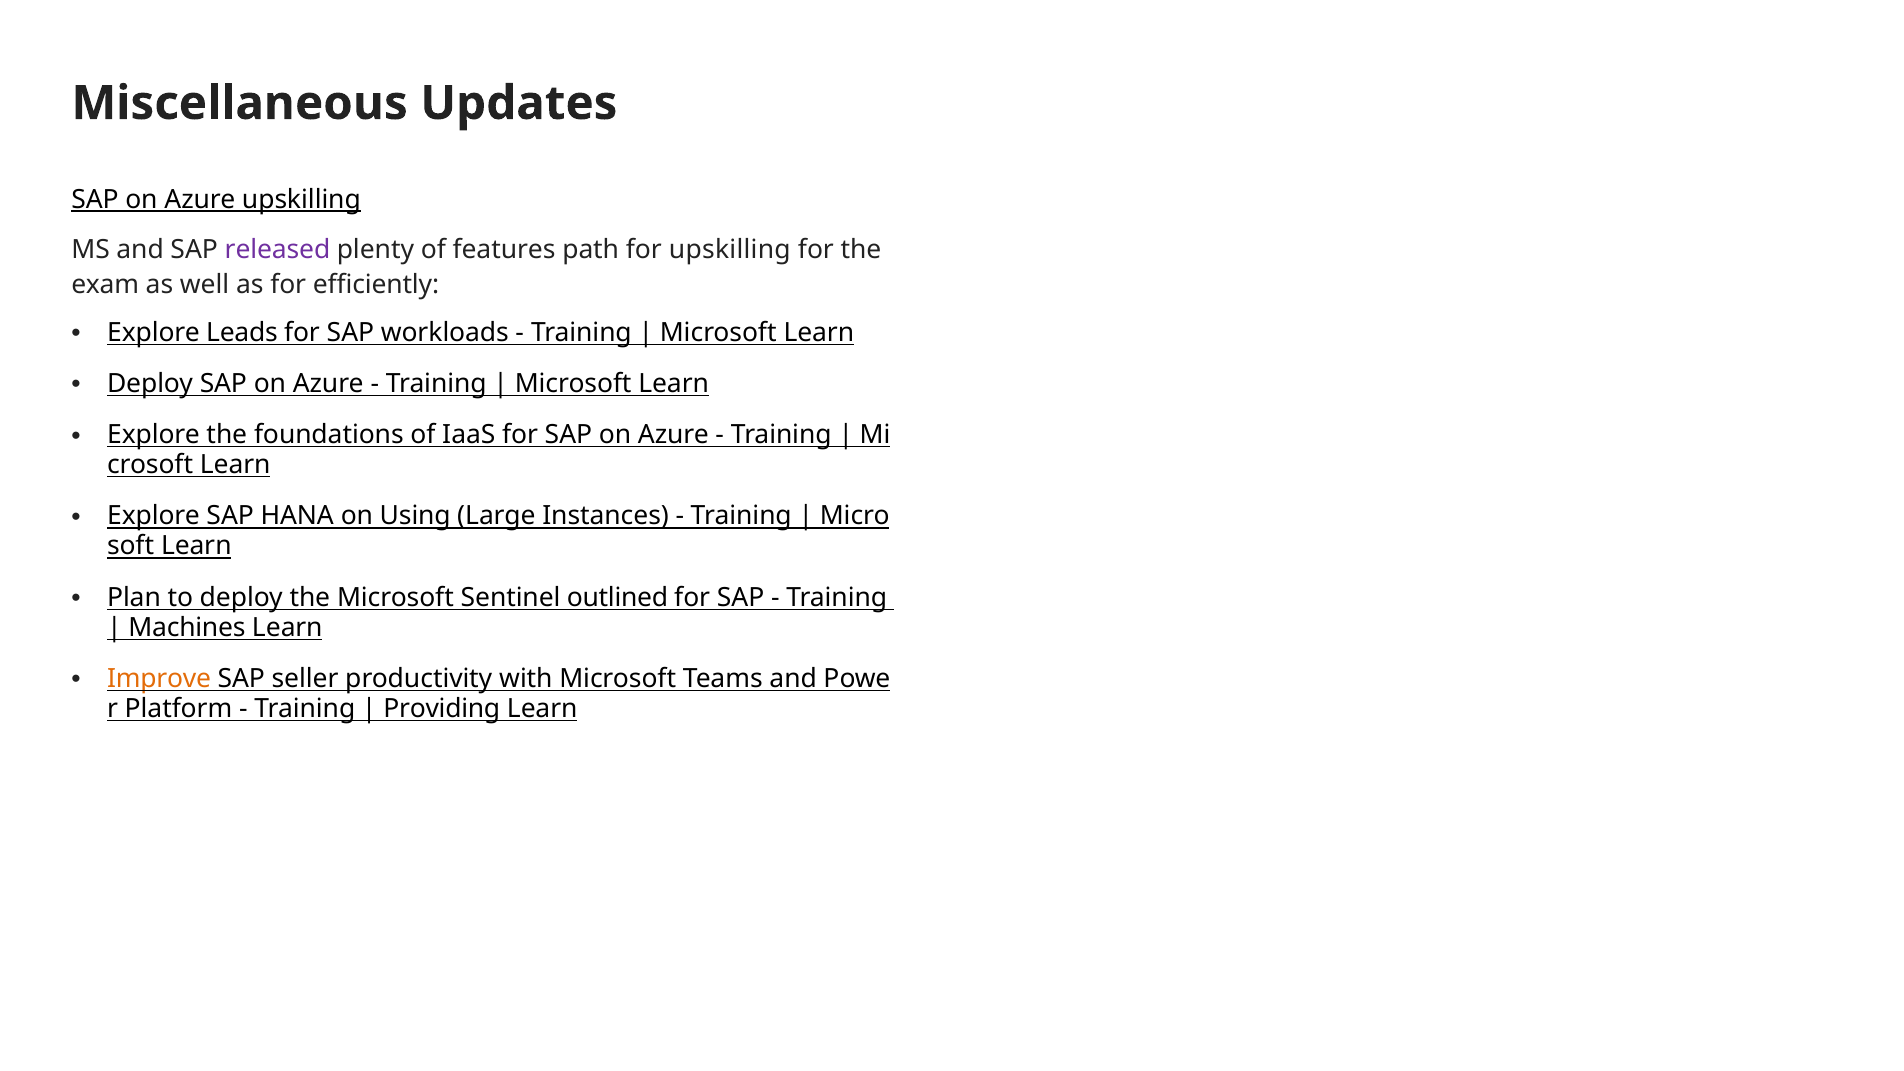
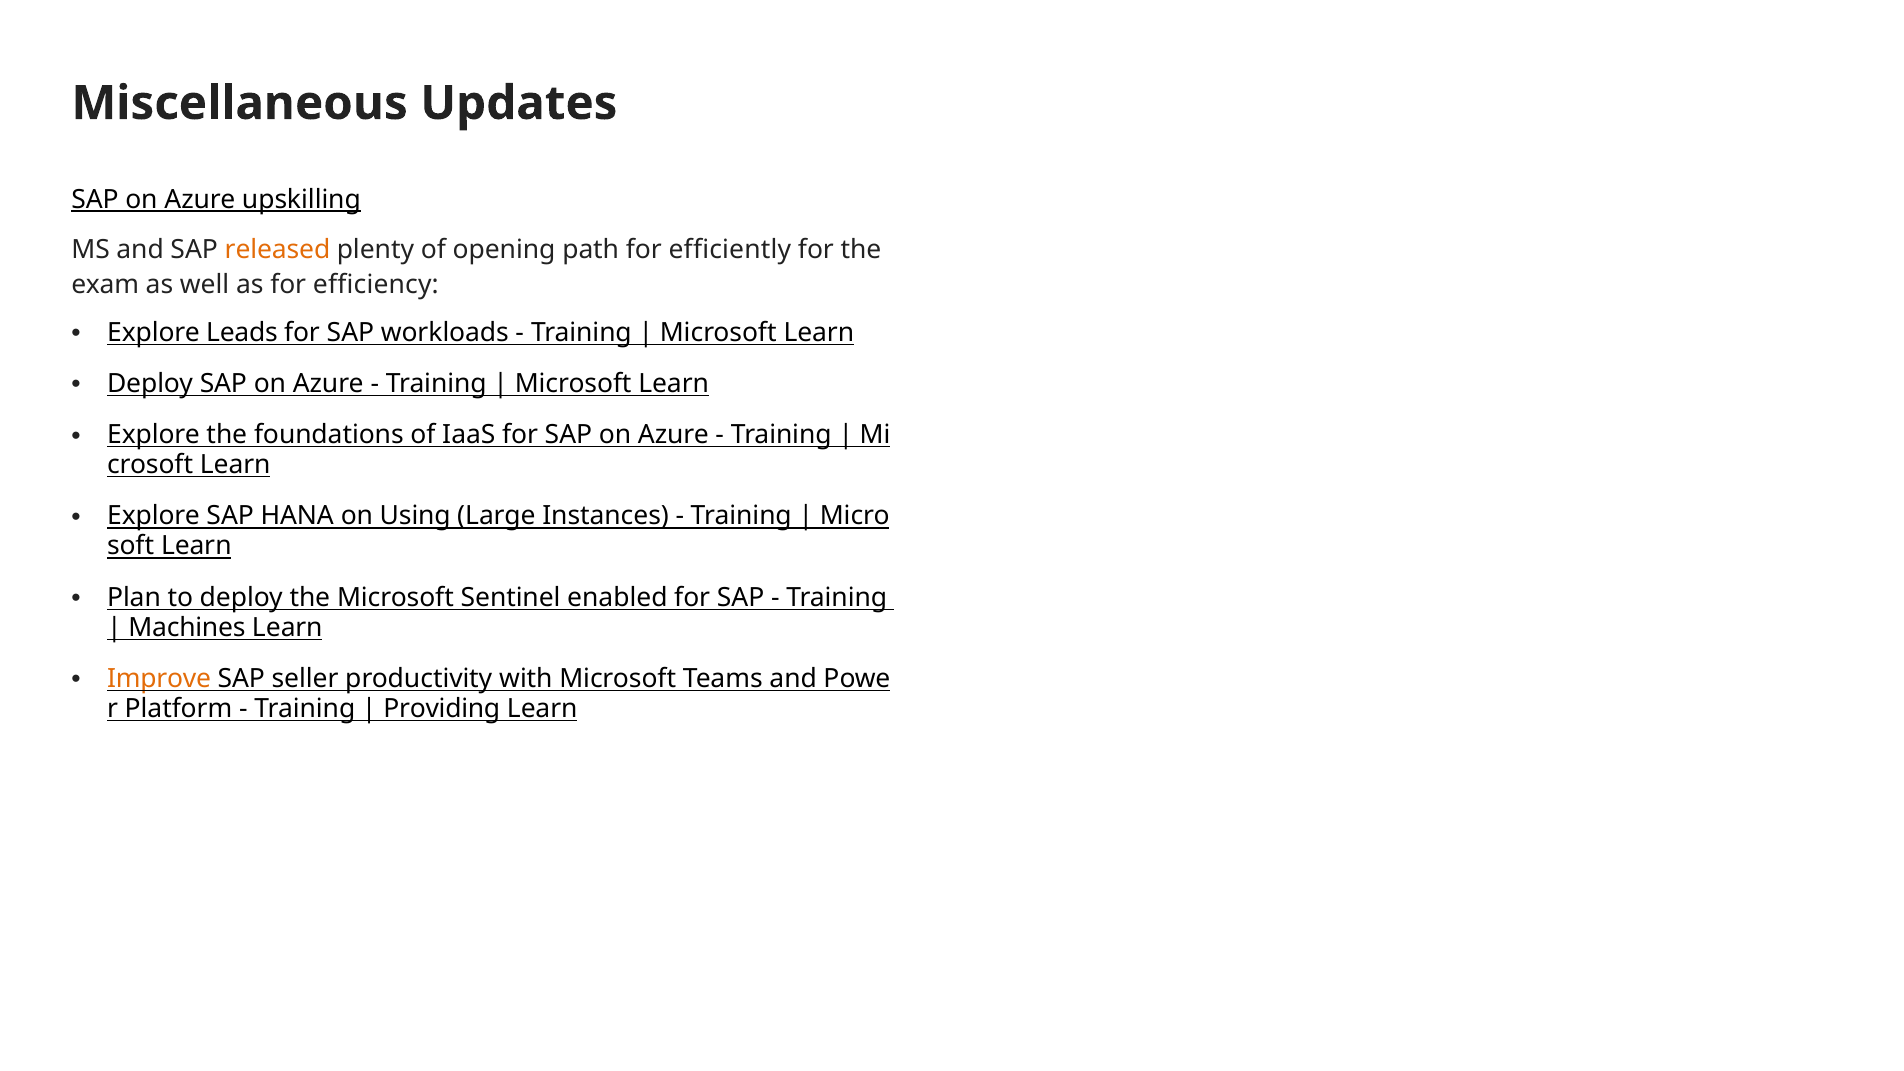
released colour: purple -> orange
features: features -> opening
for upskilling: upskilling -> efficiently
efficiently: efficiently -> efficiency
outlined: outlined -> enabled
